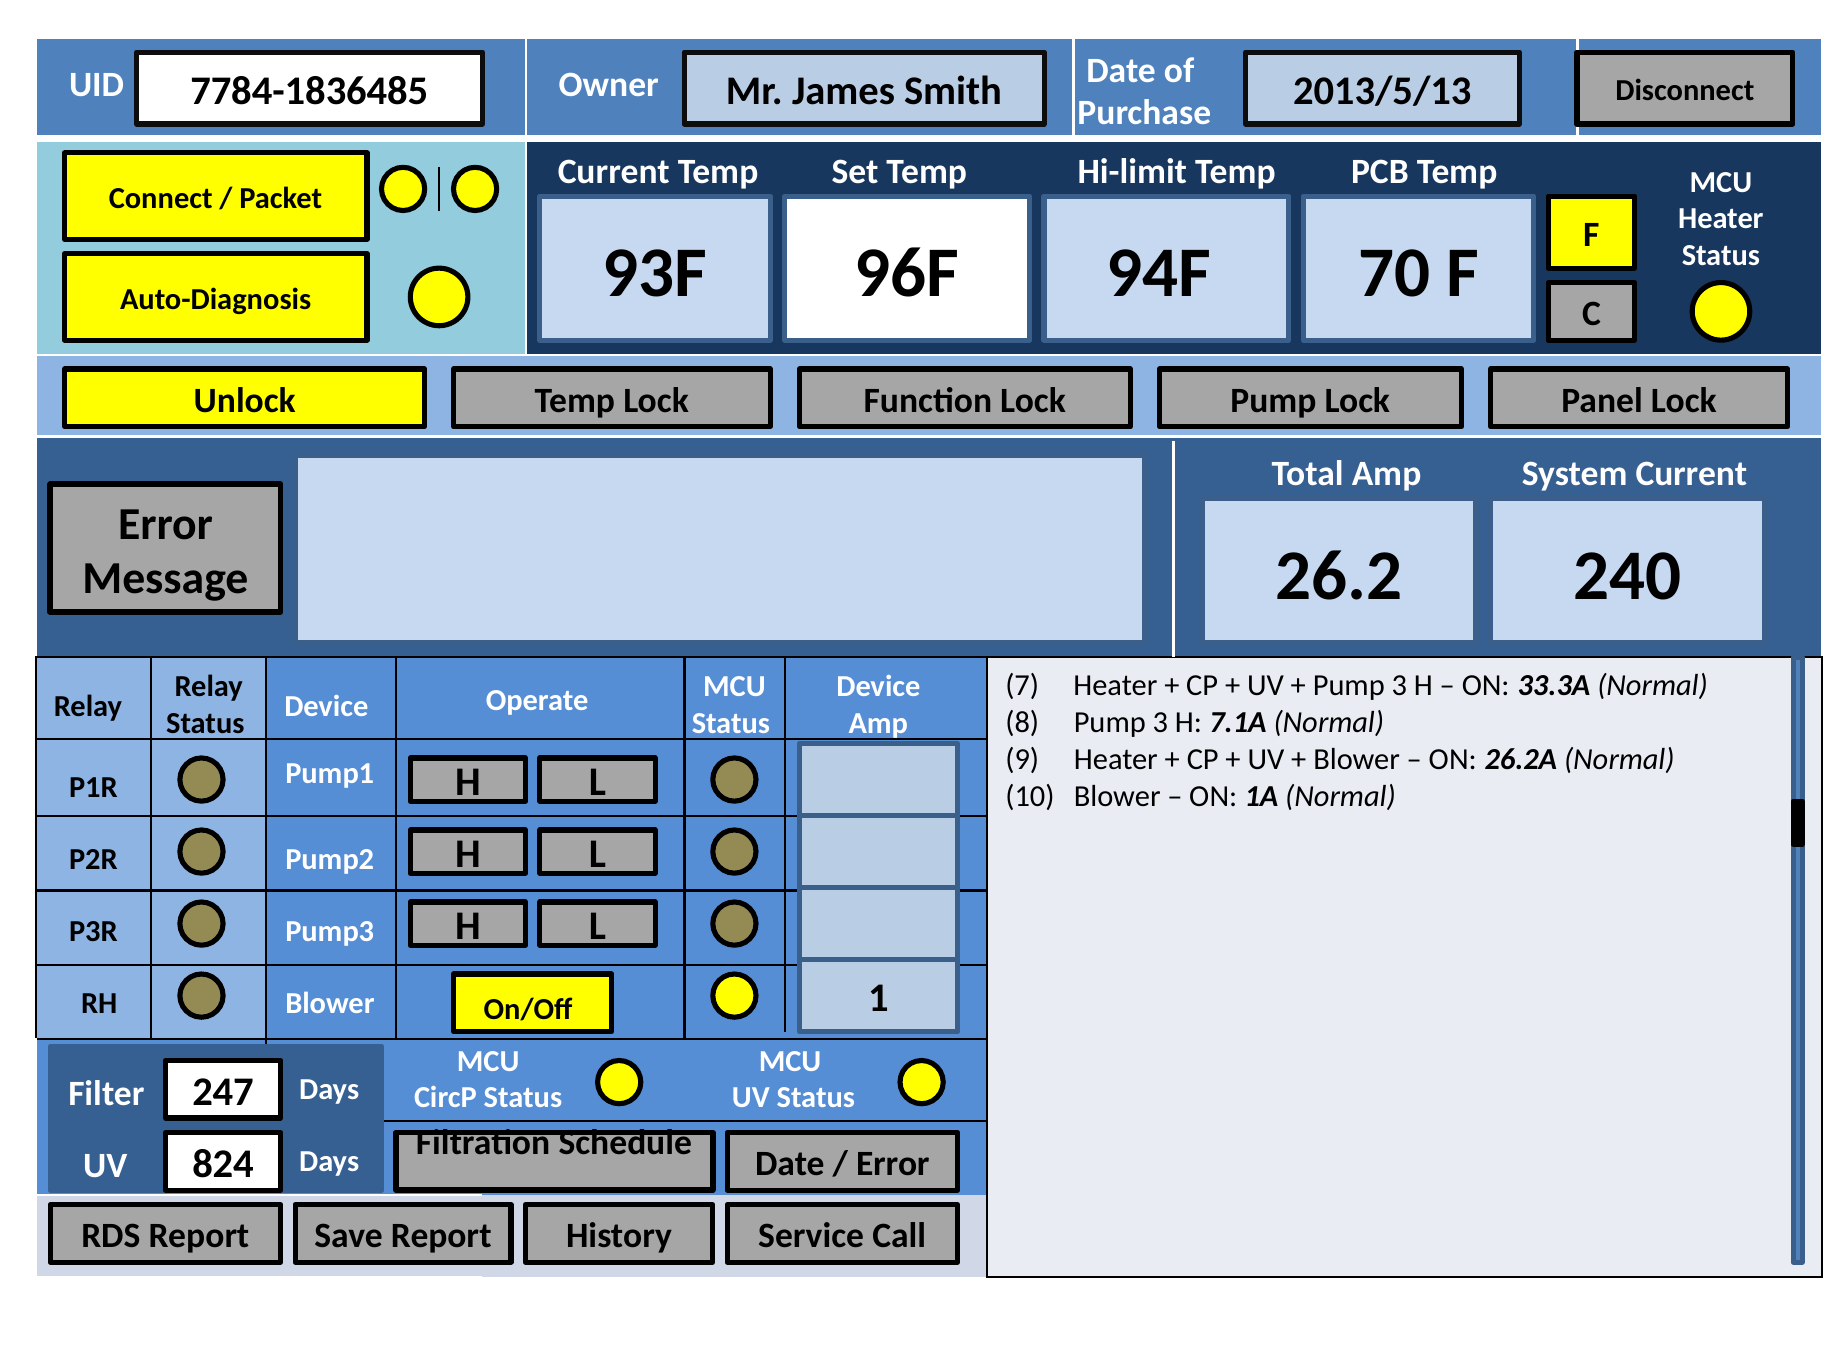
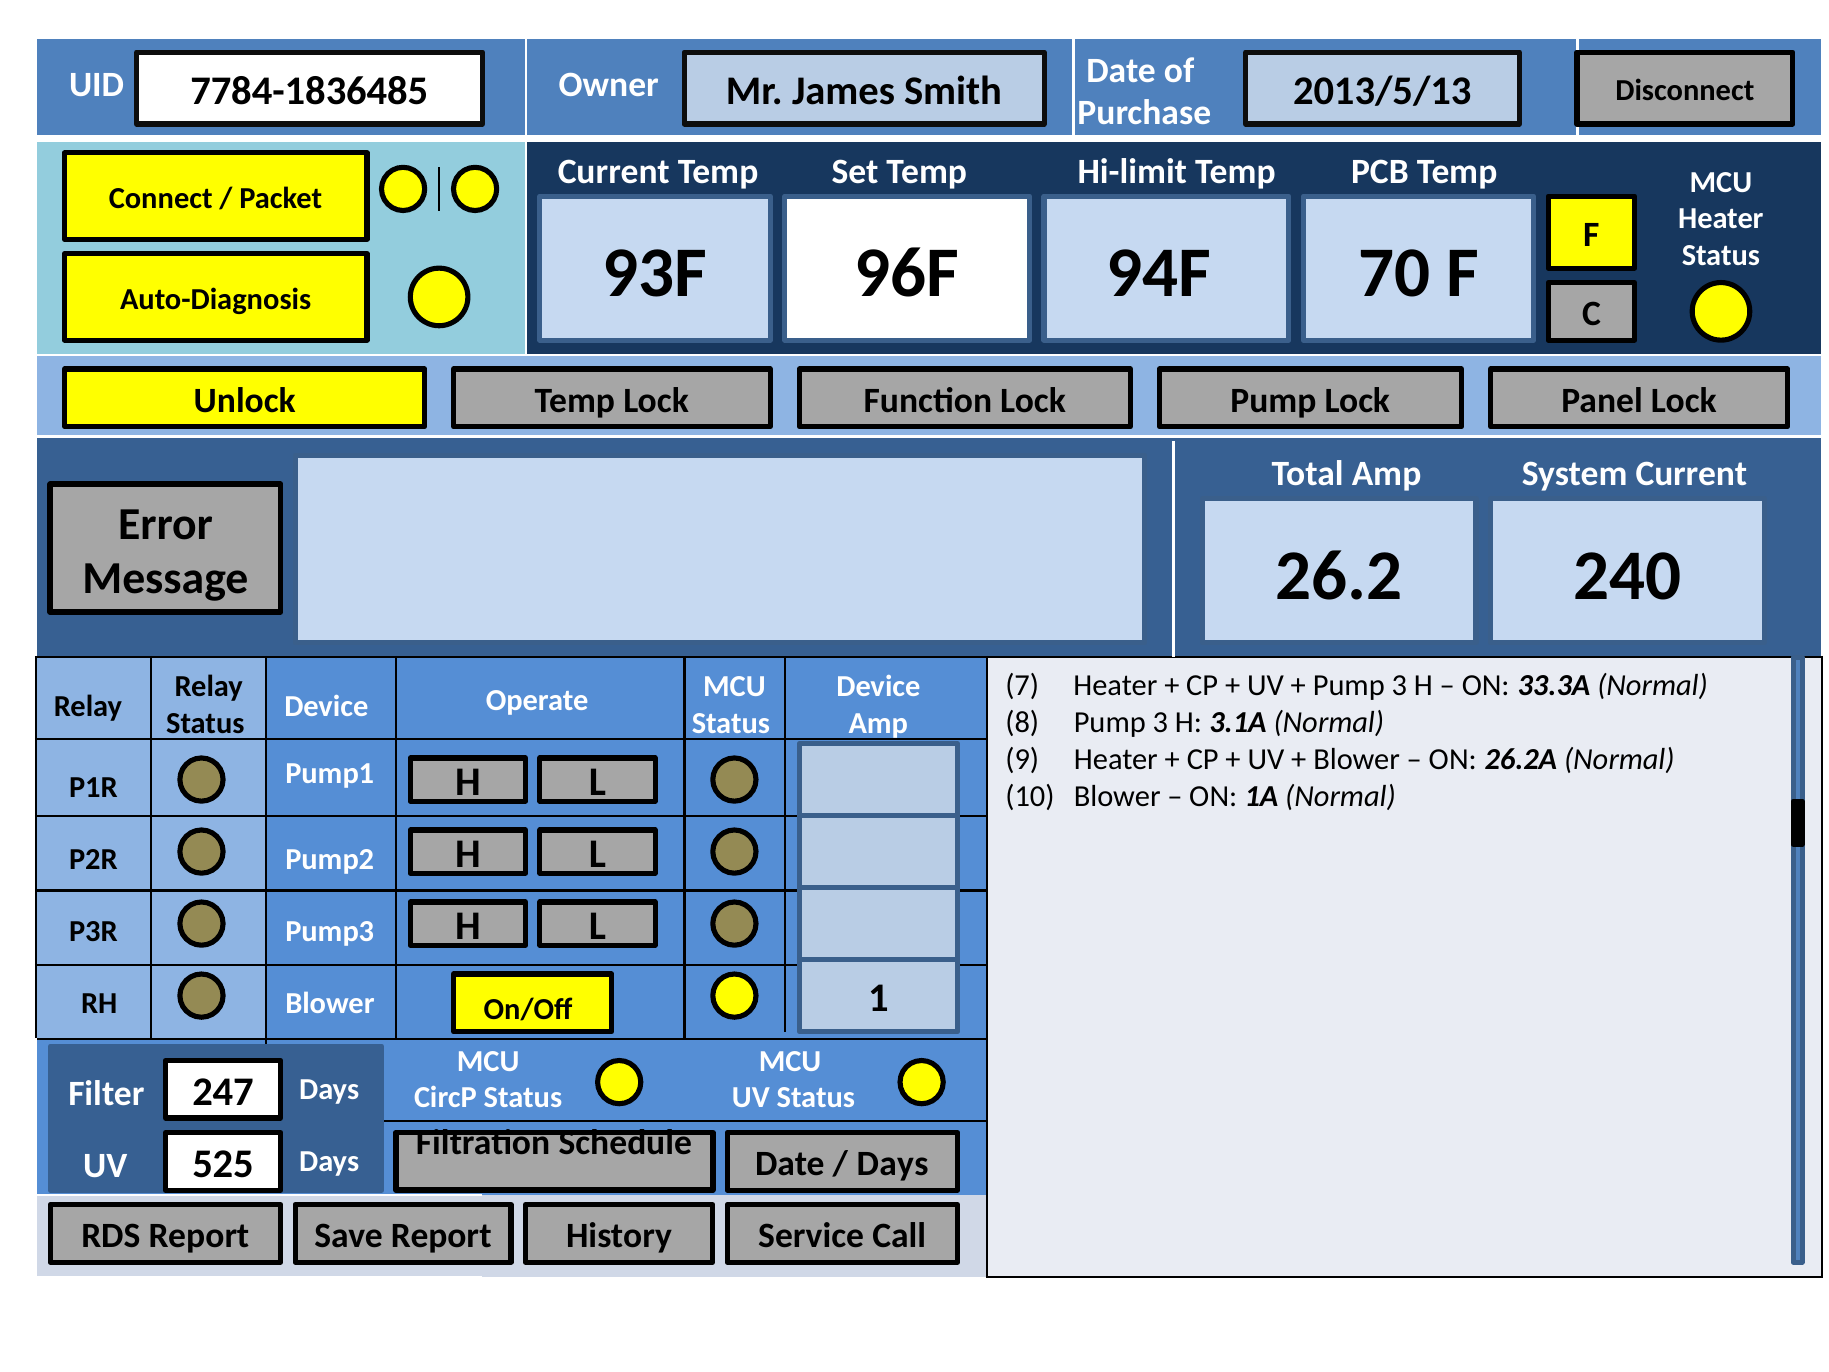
7.1A: 7.1A -> 3.1A
Error at (893, 1164): Error -> Days
824: 824 -> 525
